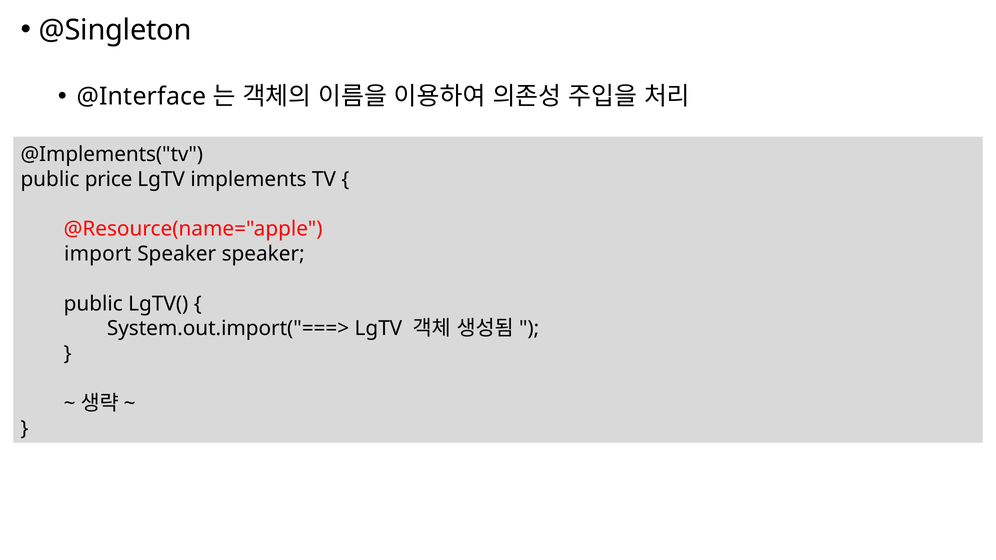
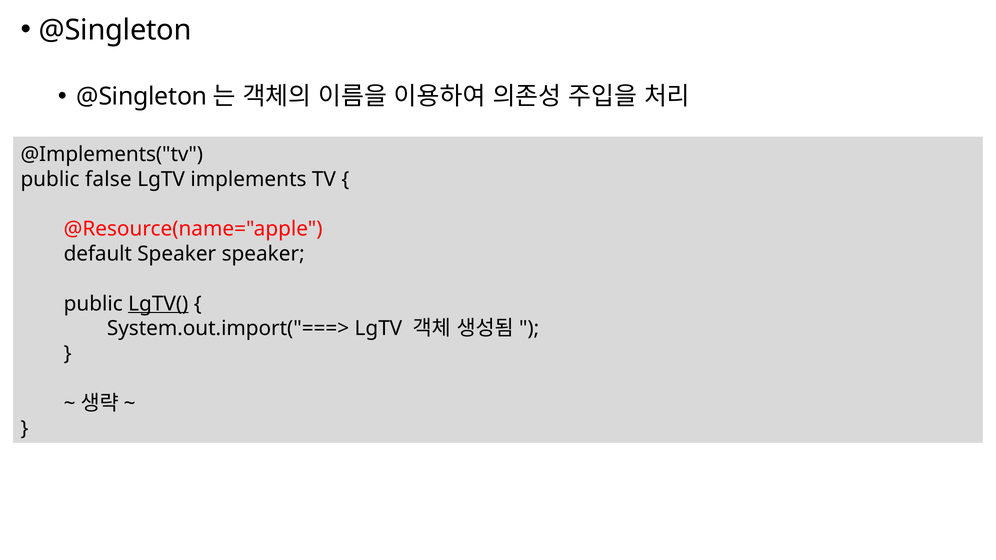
@Interface at (142, 96): @Interface -> @Singleton
price: price -> false
import: import -> default
LgTV( underline: none -> present
